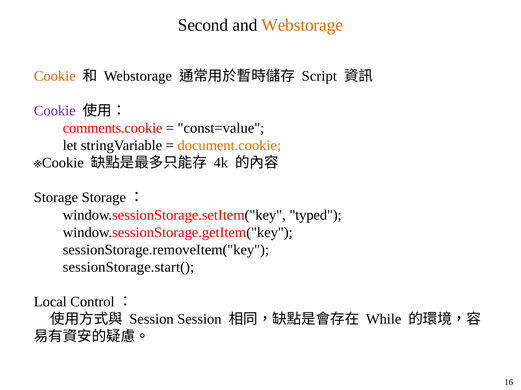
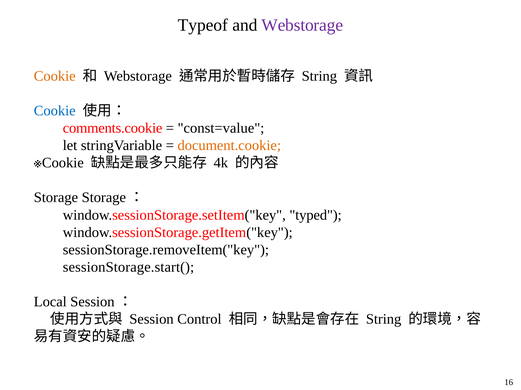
Second: Second -> Typeof
Webstorage at (302, 25) colour: orange -> purple
Script at (319, 76): Script -> String
Cookie at (55, 111) colour: purple -> blue
Local Control: Control -> Session
Session Session: Session -> Control
While at (384, 320): While -> String
